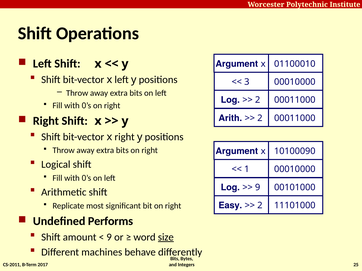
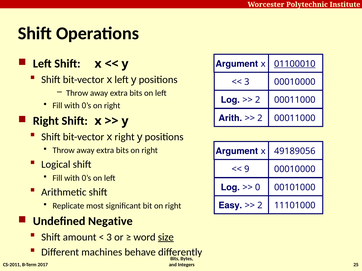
01100010 underline: none -> present
10100090: 10100090 -> 49189056
1: 1 -> 9
9 at (258, 188): 9 -> 0
Performs: Performs -> Negative
9 at (109, 238): 9 -> 3
